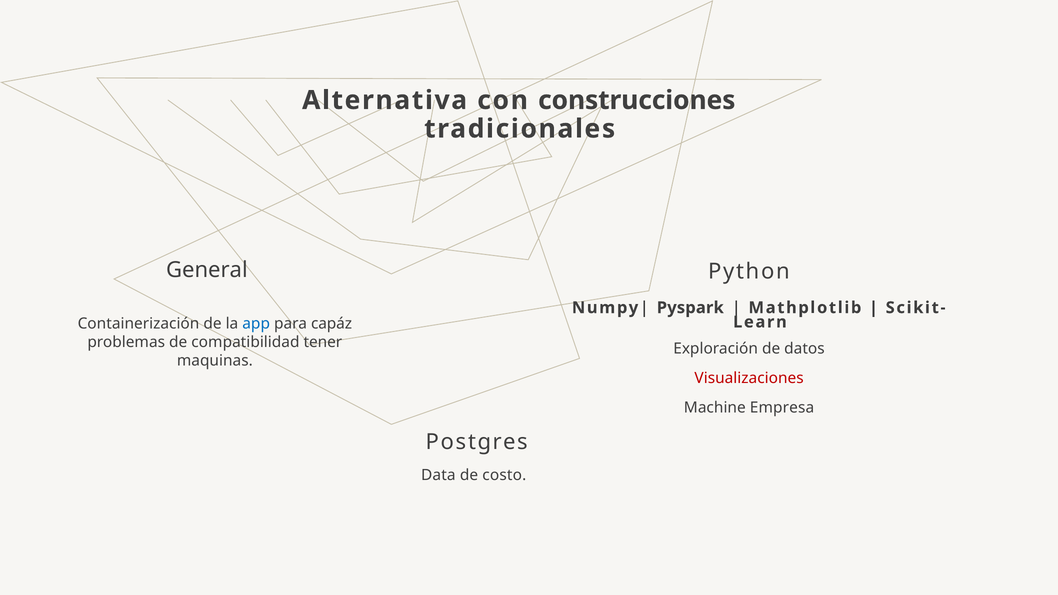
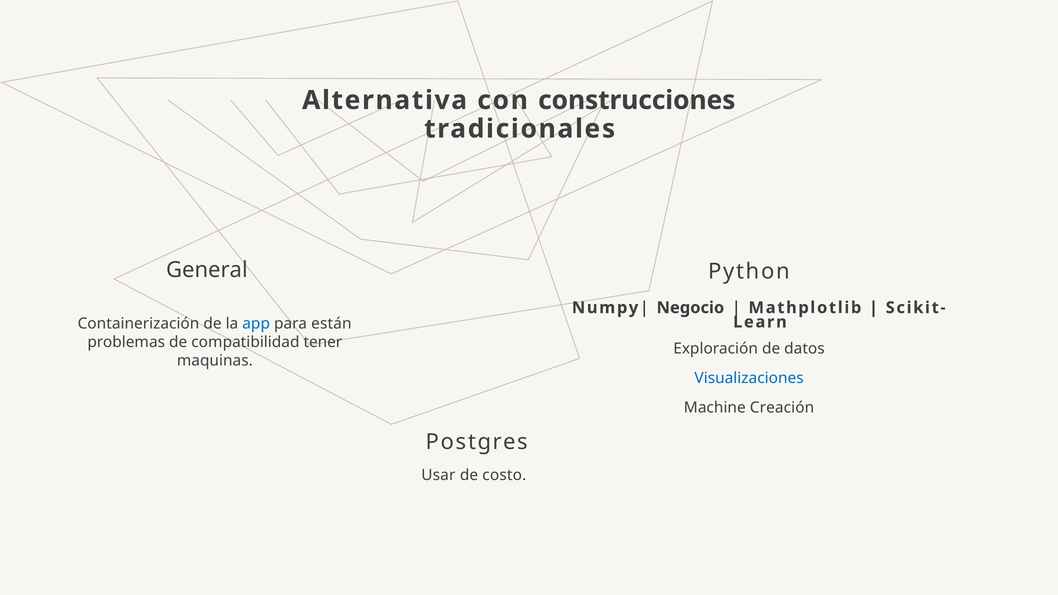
Pyspark: Pyspark -> Negocio
capáz: capáz -> están
Visualizaciones colour: red -> blue
Empresa: Empresa -> Creación
Data: Data -> Usar
